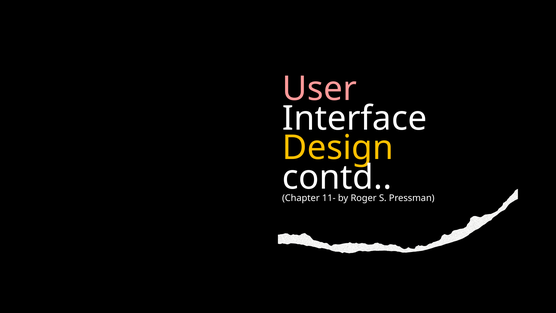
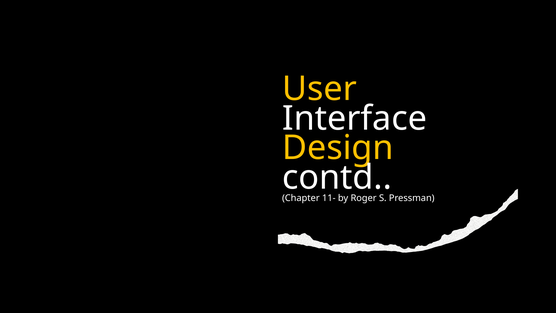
User colour: pink -> yellow
